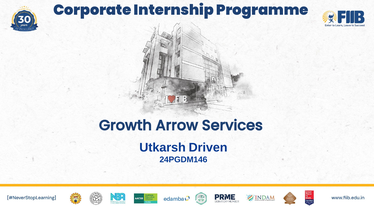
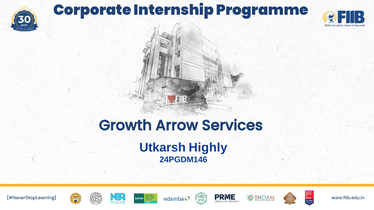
Driven: Driven -> Highly
